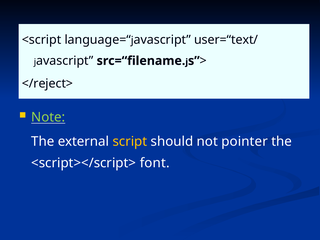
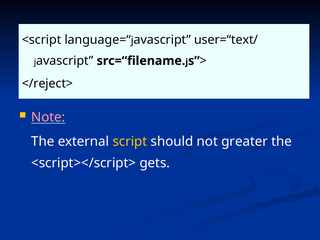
Note colour: light green -> pink
pointer: pointer -> greater
font: font -> gets
